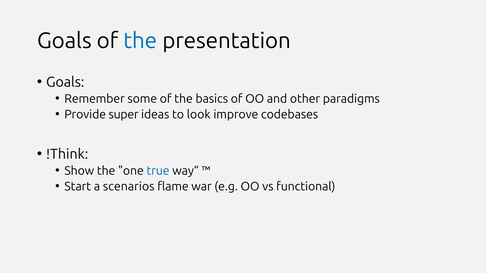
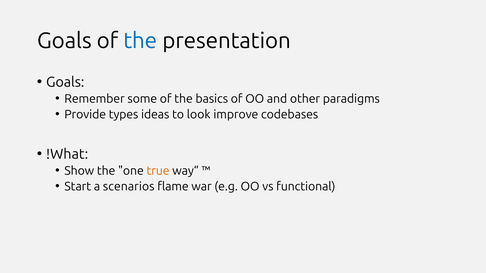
super: super -> types
!Think: !Think -> !What
true colour: blue -> orange
